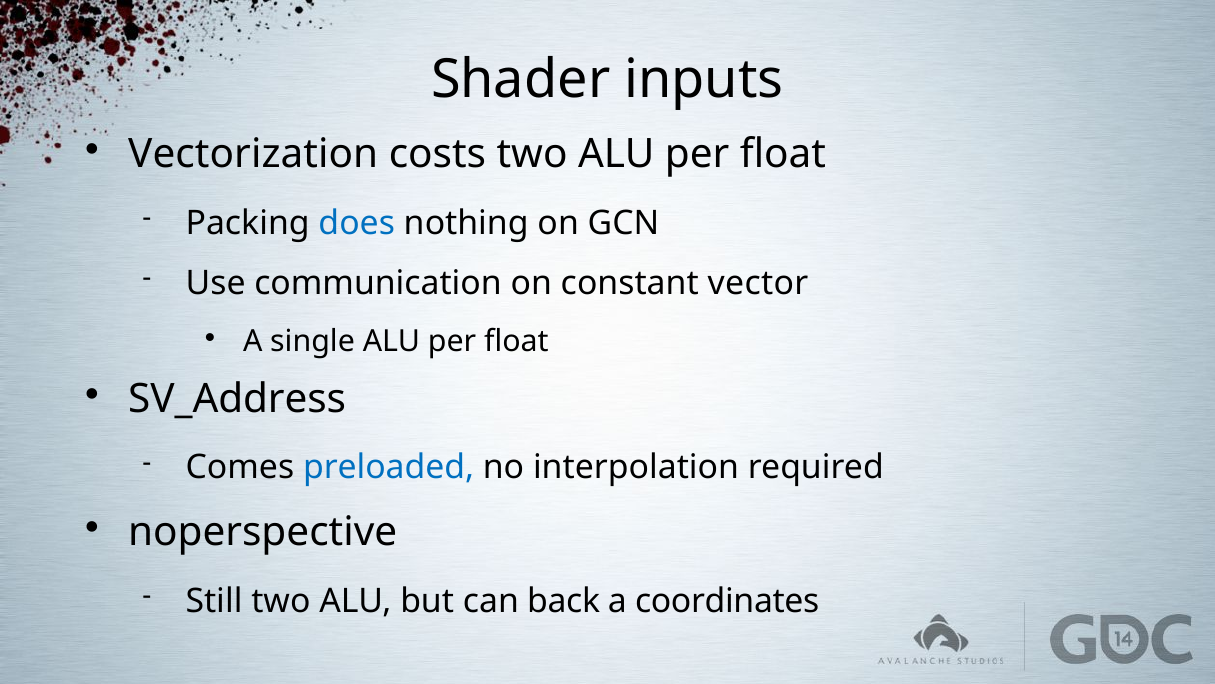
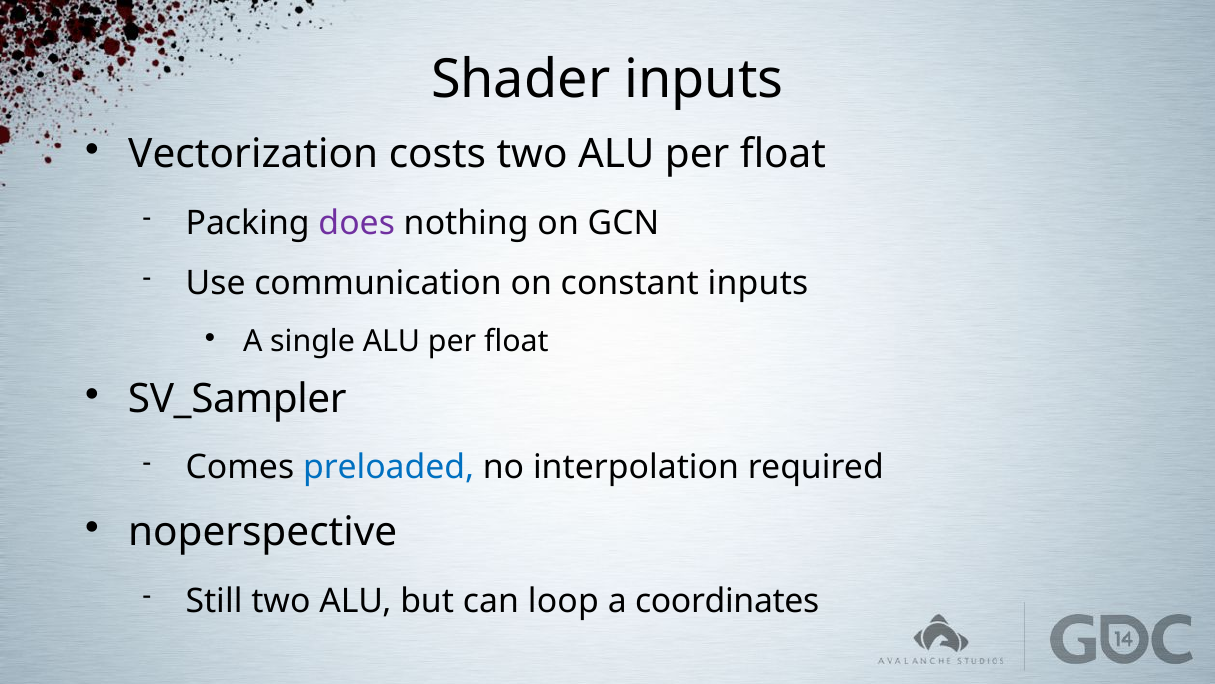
does colour: blue -> purple
constant vector: vector -> inputs
SV_Address: SV_Address -> SV_Sampler
back: back -> loop
